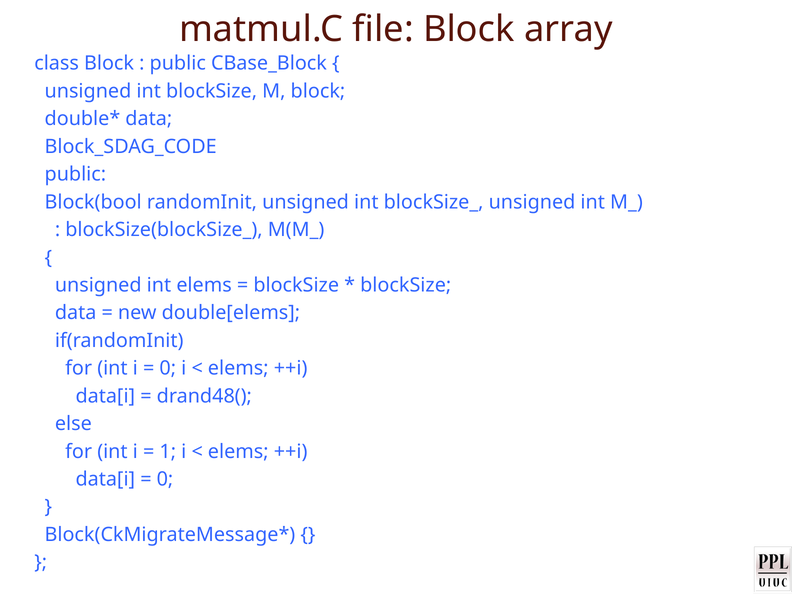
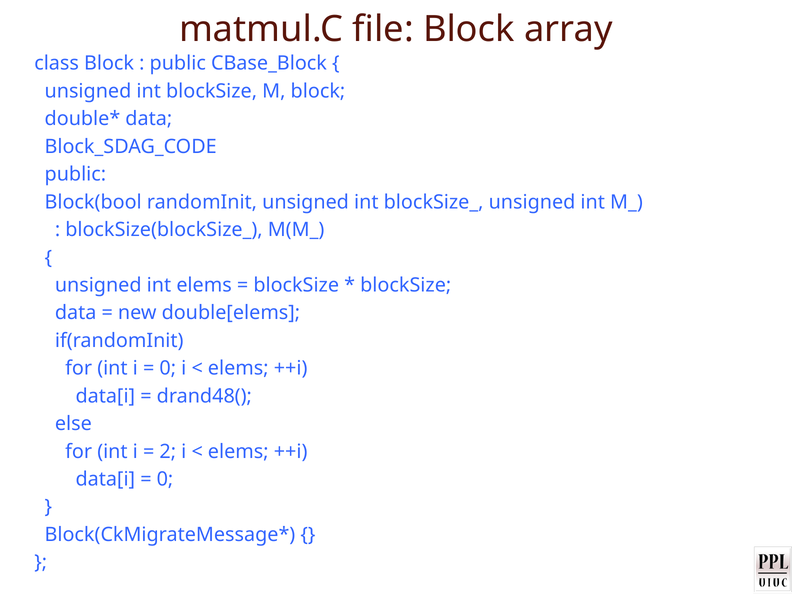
1: 1 -> 2
